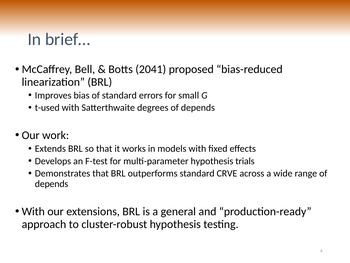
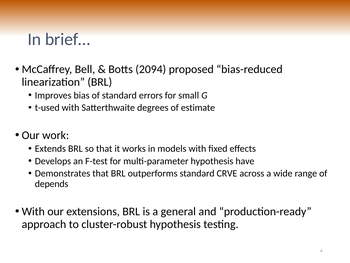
2041: 2041 -> 2094
degrees of depends: depends -> estimate
trials: trials -> have
